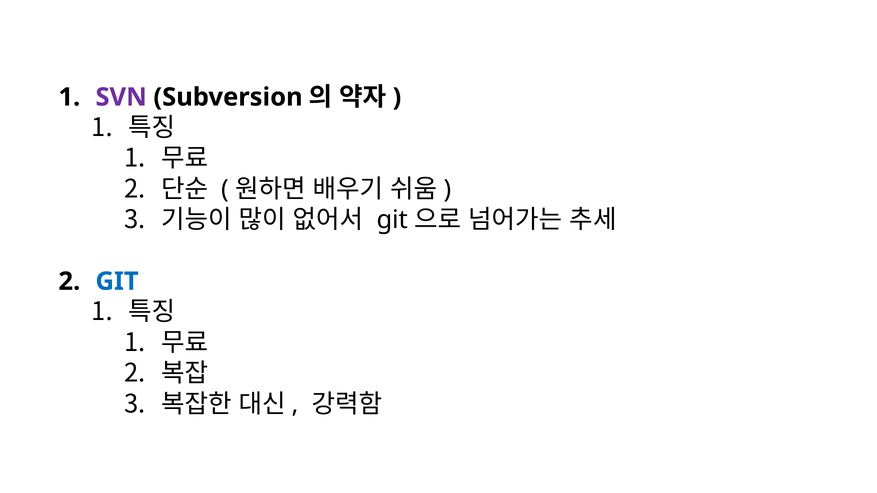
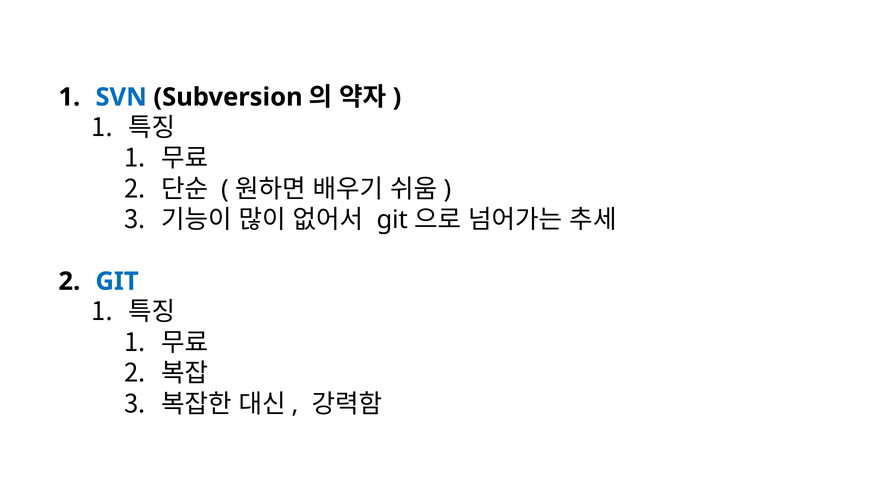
SVN colour: purple -> blue
